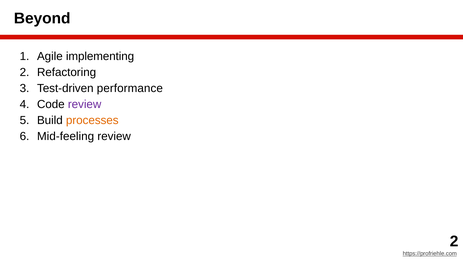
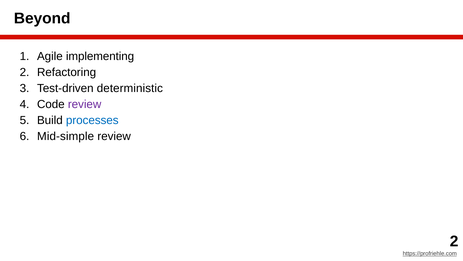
performance: performance -> deterministic
processes colour: orange -> blue
Mid-feeling: Mid-feeling -> Mid-simple
